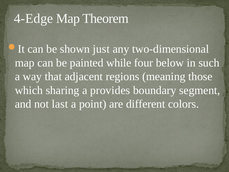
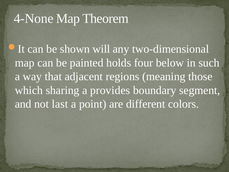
4-Edge: 4-Edge -> 4-None
just: just -> will
while: while -> holds
